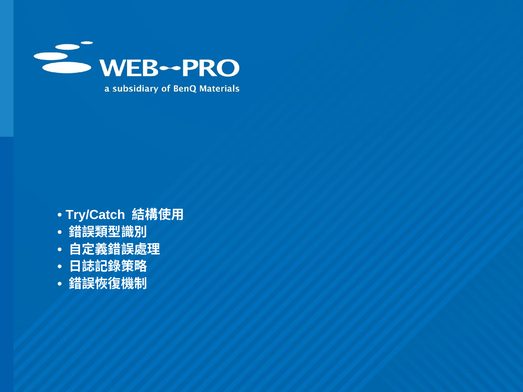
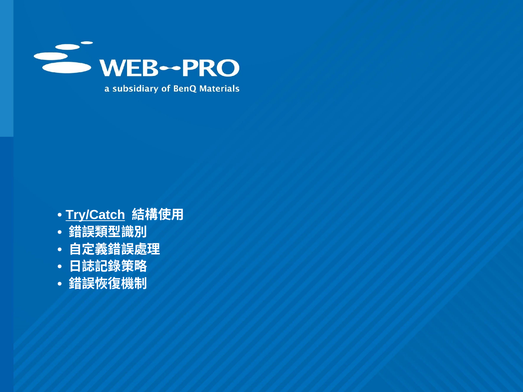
Try/Catch underline: none -> present
